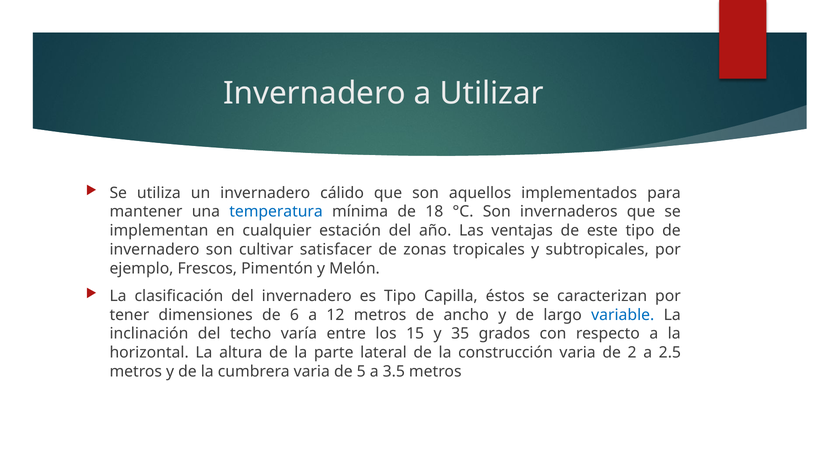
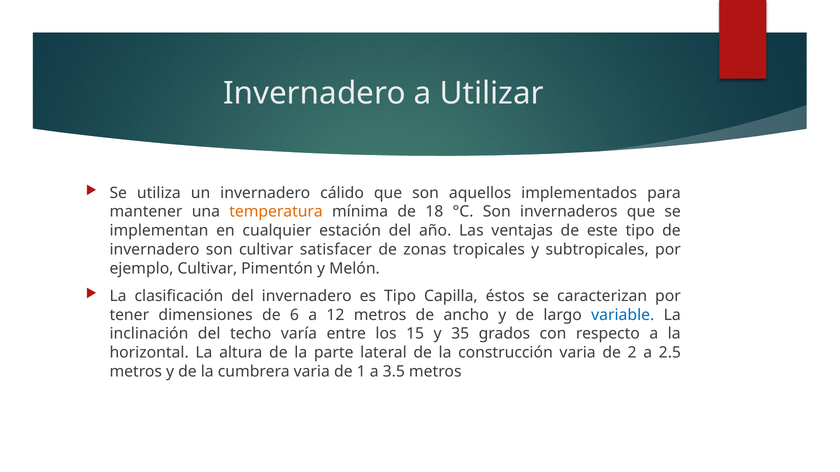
temperatura colour: blue -> orange
ejemplo Frescos: Frescos -> Cultivar
5: 5 -> 1
